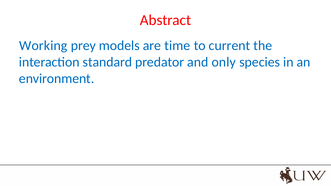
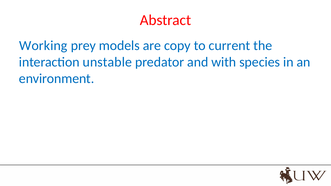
time: time -> copy
standard: standard -> unstable
only: only -> with
